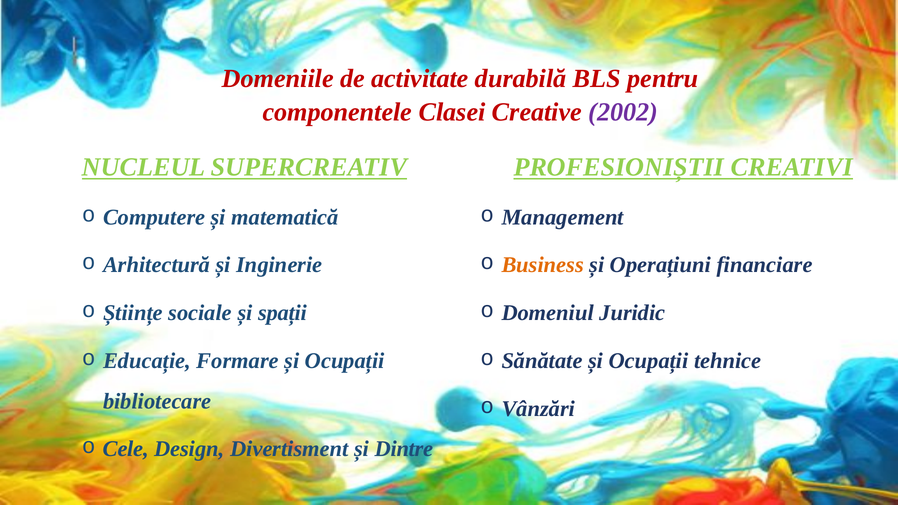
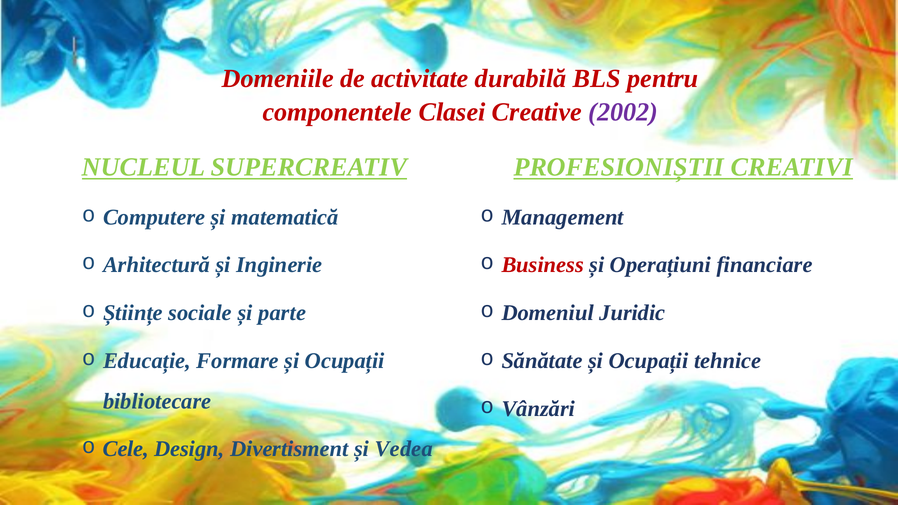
Business colour: orange -> red
spații: spații -> parte
Dintre: Dintre -> Vedea
